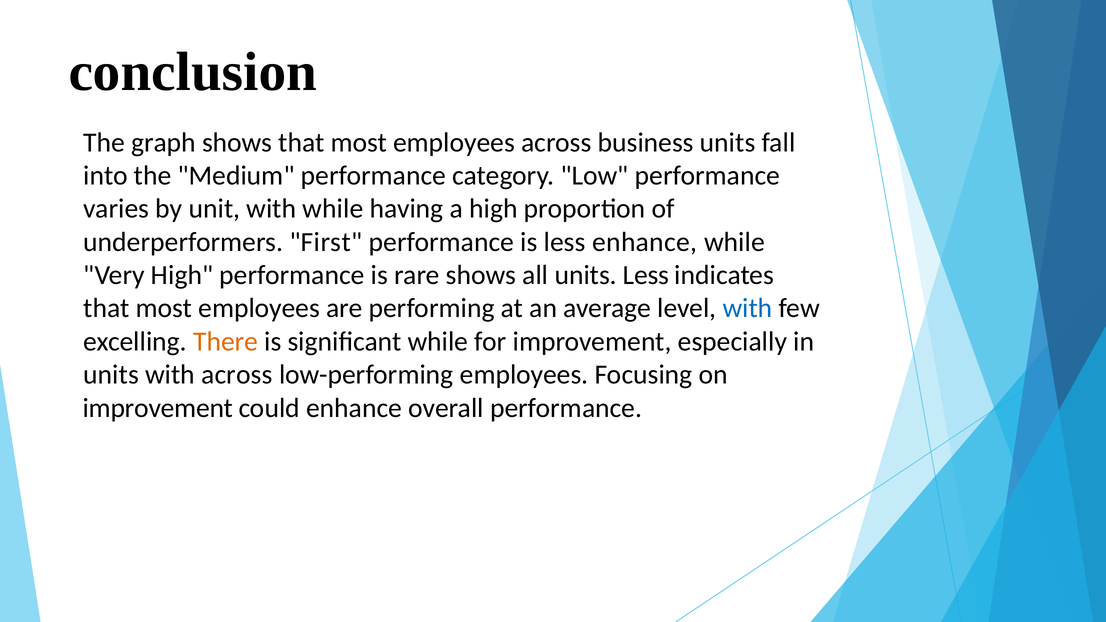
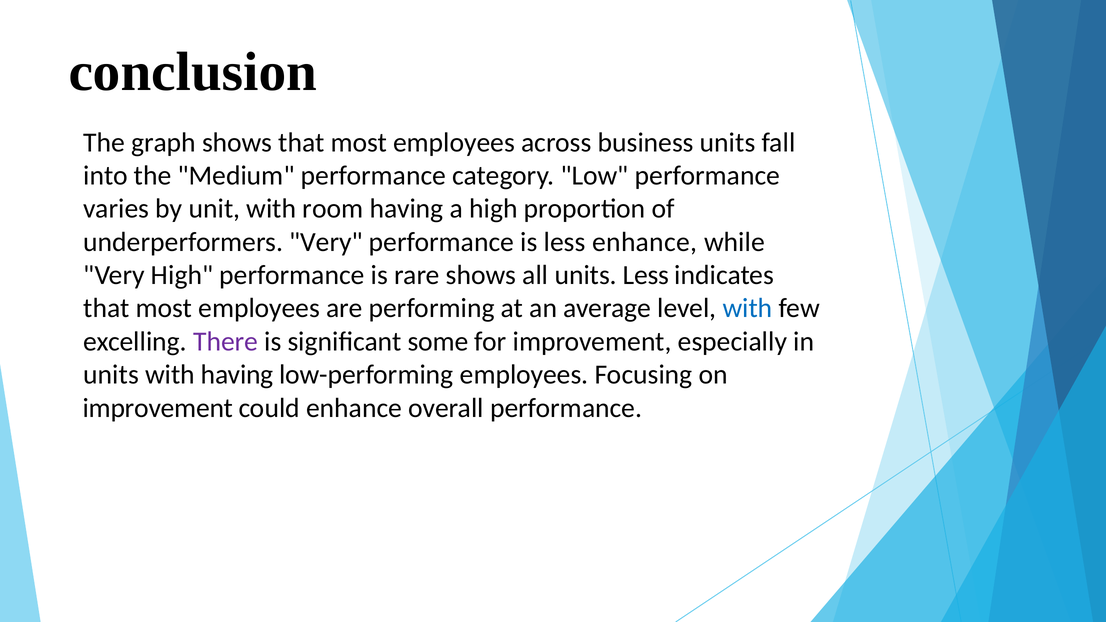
with while: while -> room
underperformers First: First -> Very
There colour: orange -> purple
significant while: while -> some
with across: across -> having
